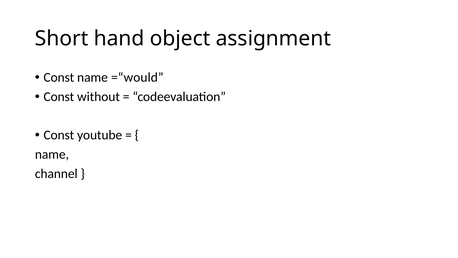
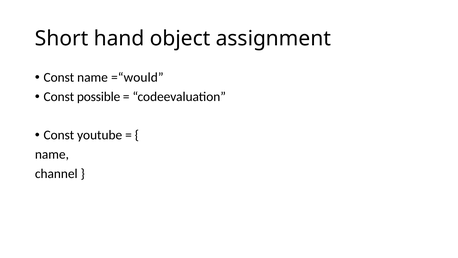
without: without -> possible
